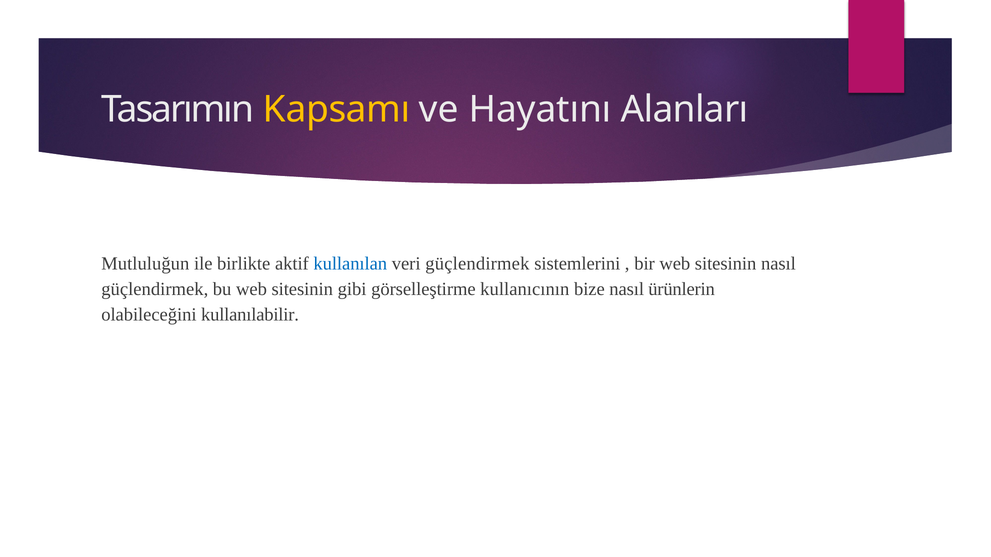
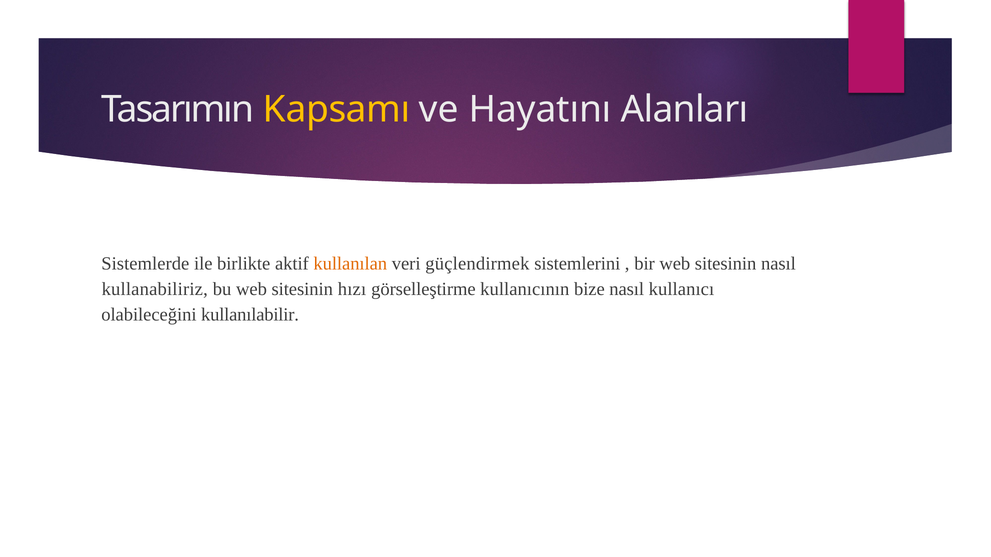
Mutluluğun: Mutluluğun -> Sistemlerde
kullanılan colour: blue -> orange
güçlendirmek at (155, 289): güçlendirmek -> kullanabiliriz
gibi: gibi -> hızı
ürünlerin: ürünlerin -> kullanıcı
